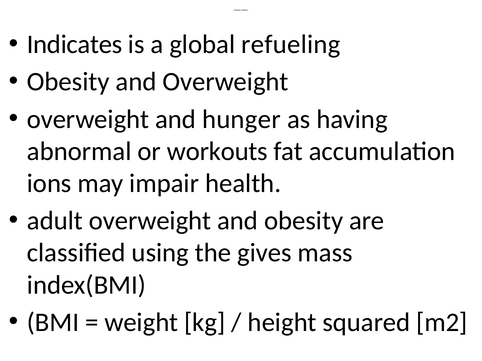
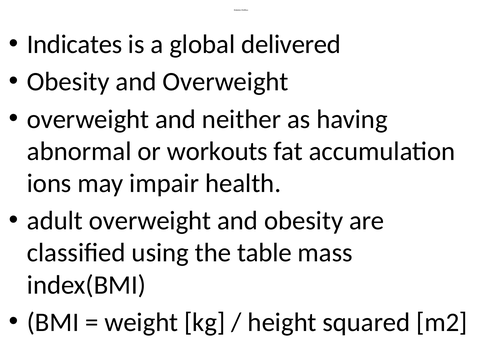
refueling: refueling -> delivered
hunger: hunger -> neither
gives: gives -> table
